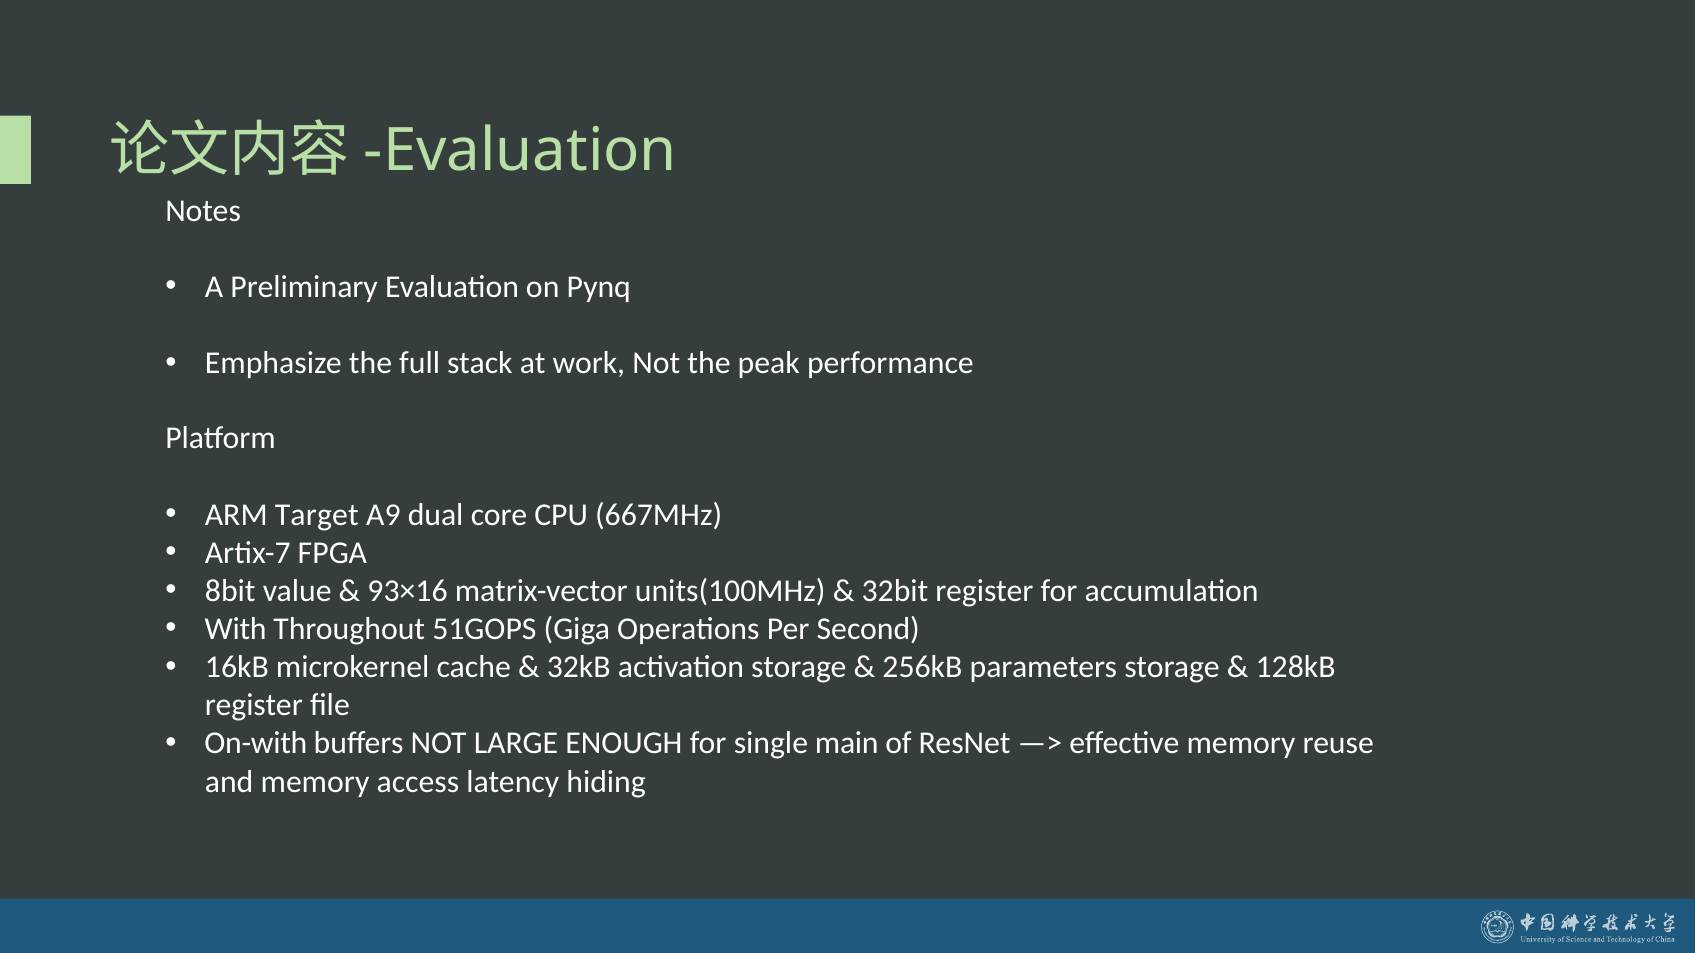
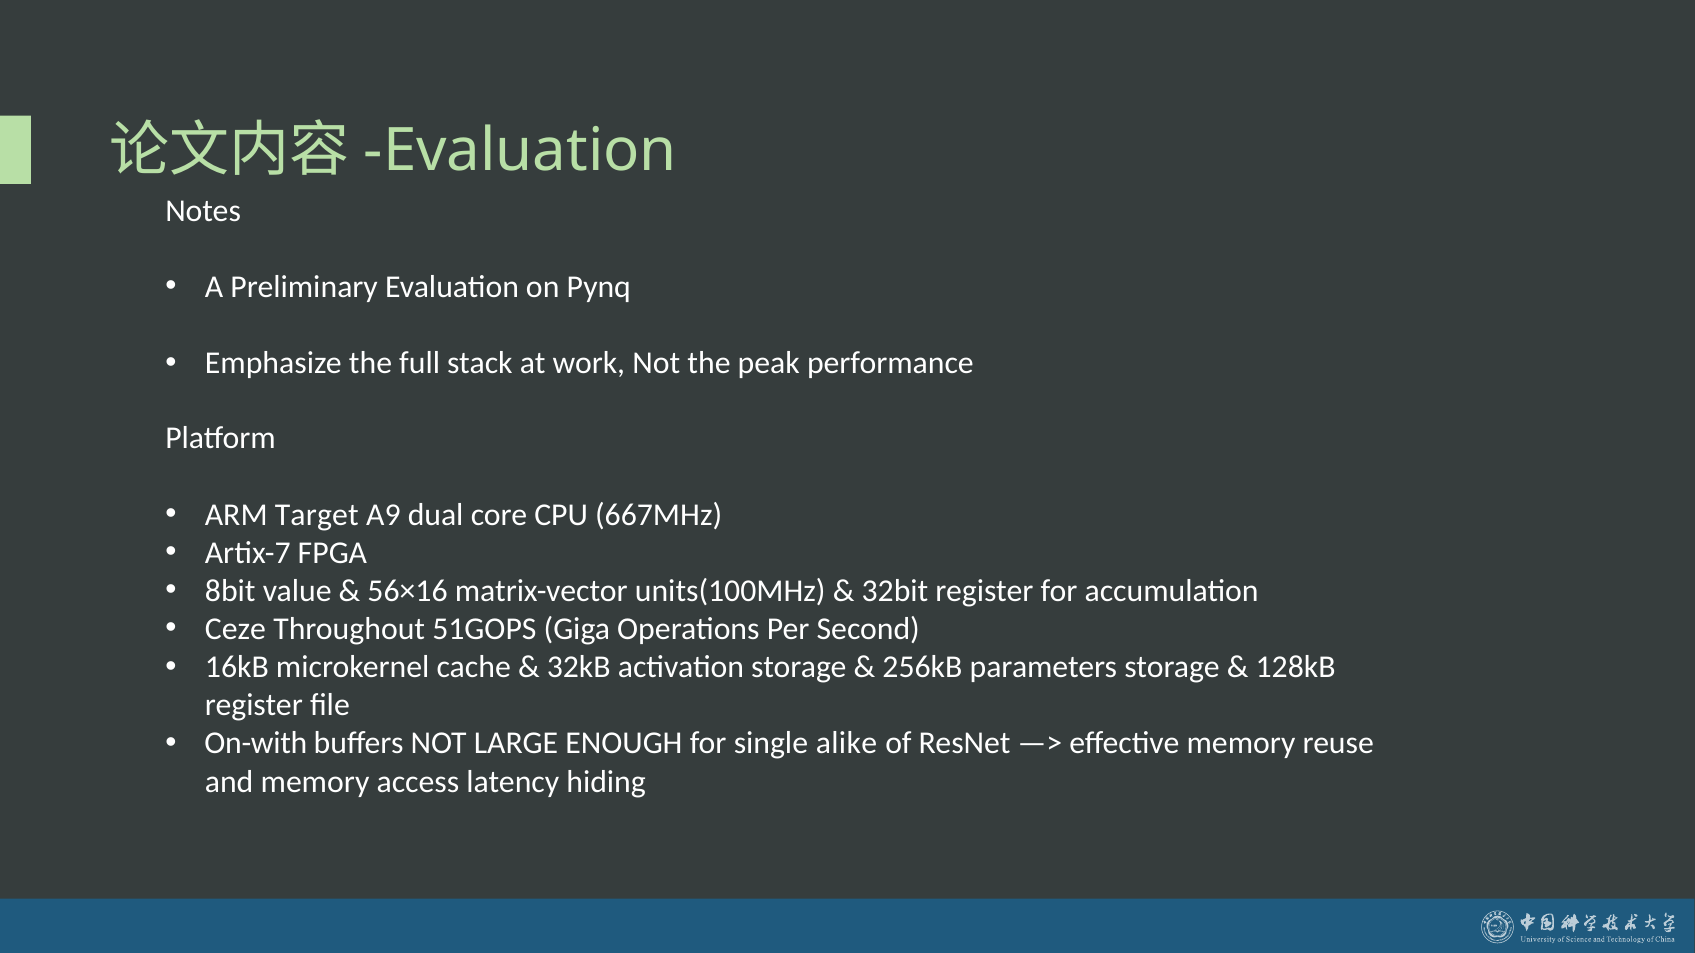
93×16: 93×16 -> 56×16
With: With -> Ceze
main: main -> alike
